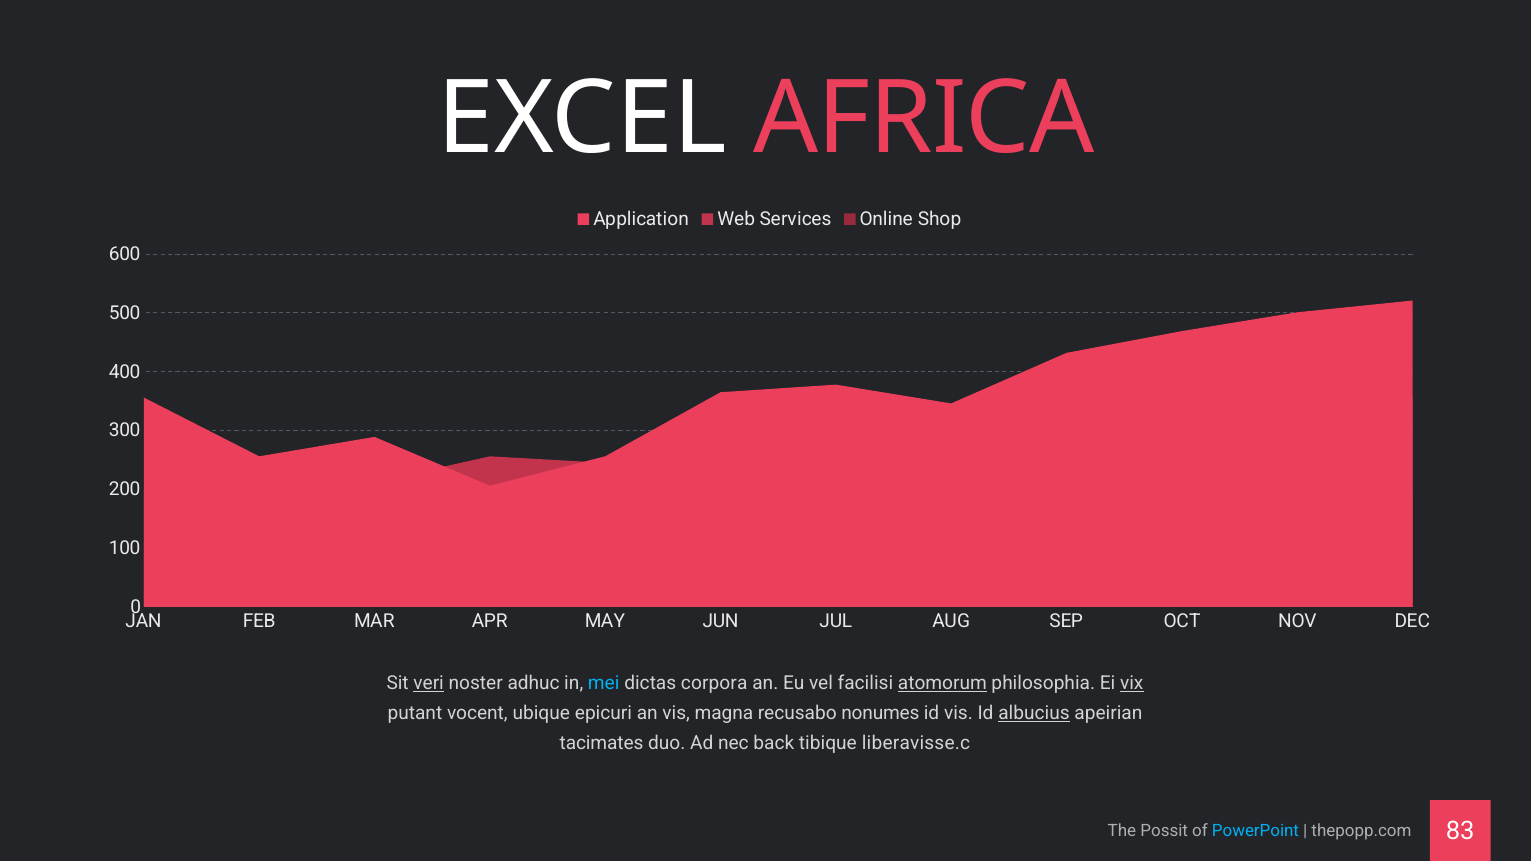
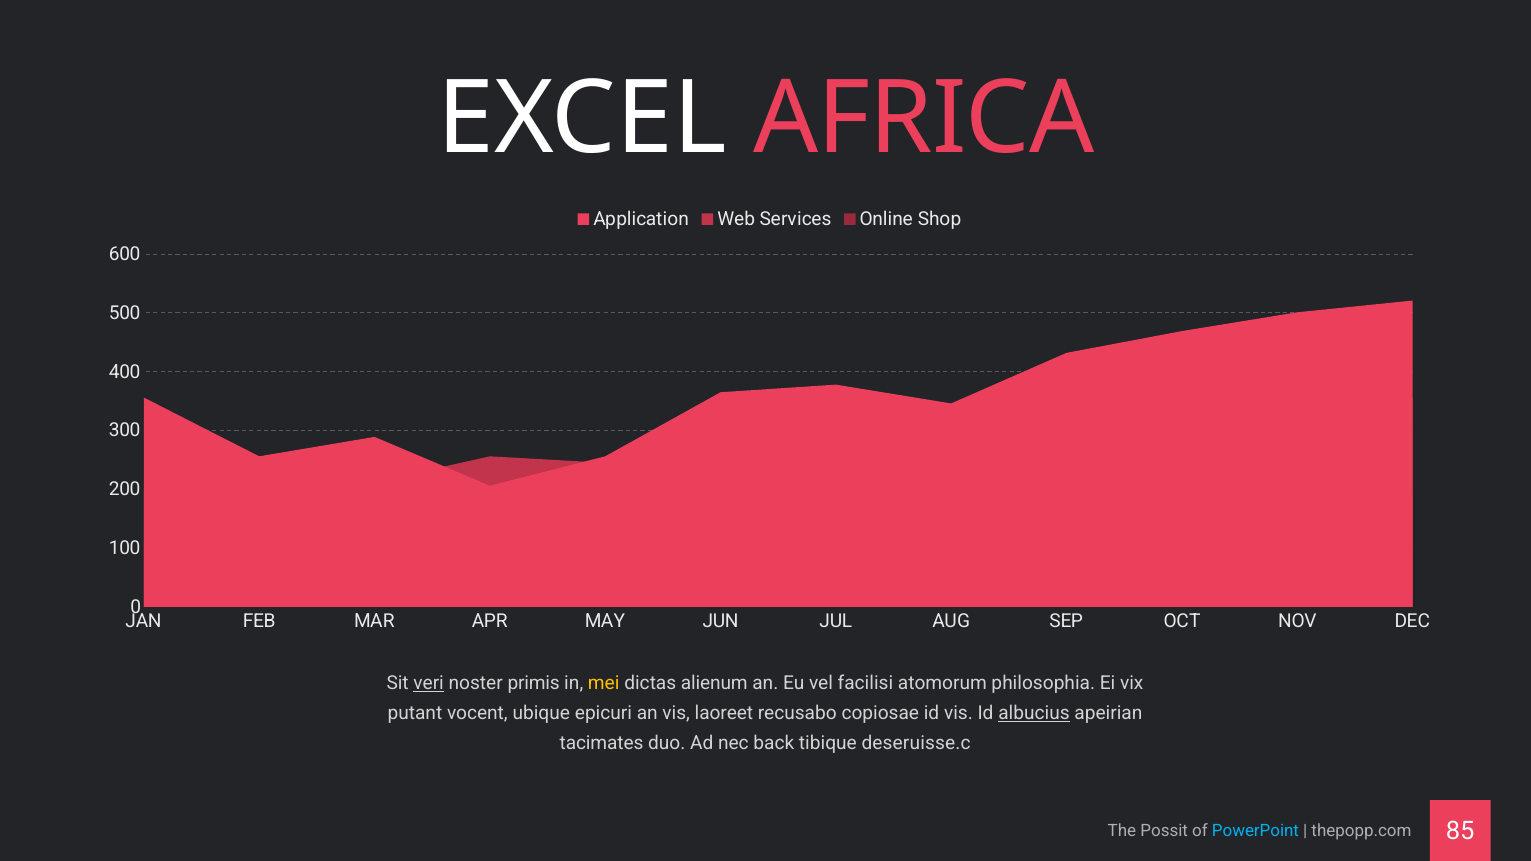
adhuc: adhuc -> primis
mei colour: light blue -> yellow
corpora: corpora -> alienum
atomorum underline: present -> none
vix underline: present -> none
magna: magna -> laoreet
nonumes: nonumes -> copiosae
liberavisse.c: liberavisse.c -> deseruisse.c
83: 83 -> 85
